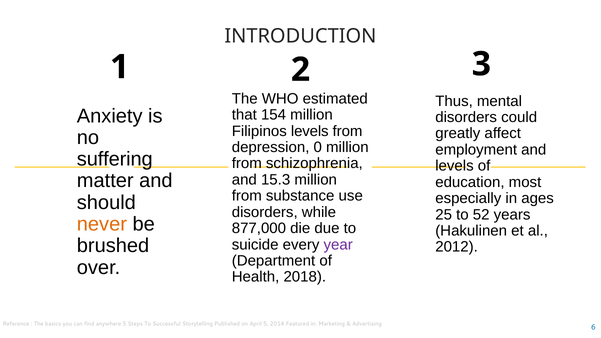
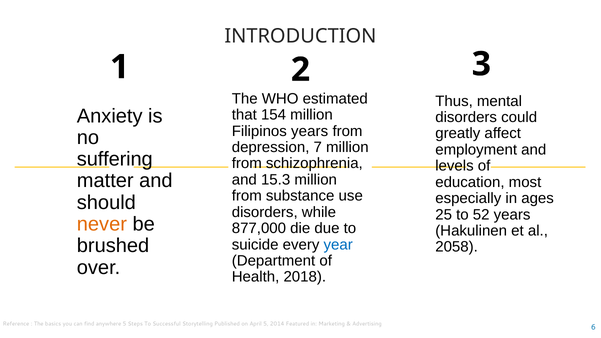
Filipinos levels: levels -> years
0: 0 -> 7
year colour: purple -> blue
2012: 2012 -> 2058
